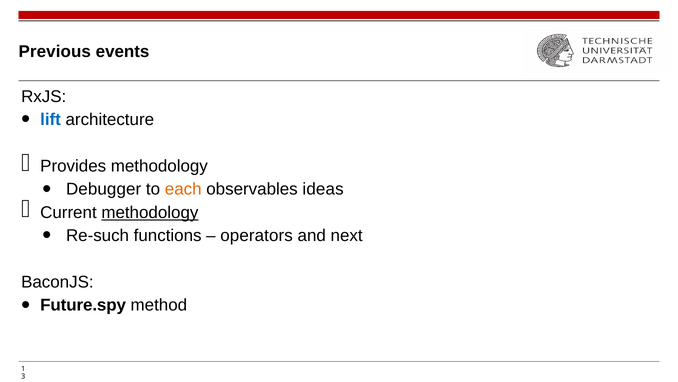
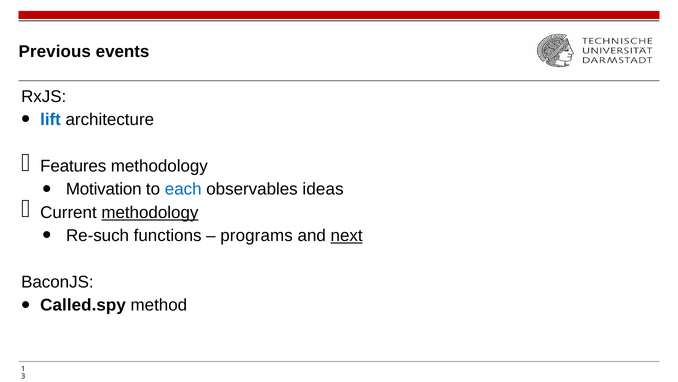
Provides: Provides -> Features
Debugger: Debugger -> Motivation
each colour: orange -> blue
operators: operators -> programs
next underline: none -> present
Future.spy: Future.spy -> Called.spy
